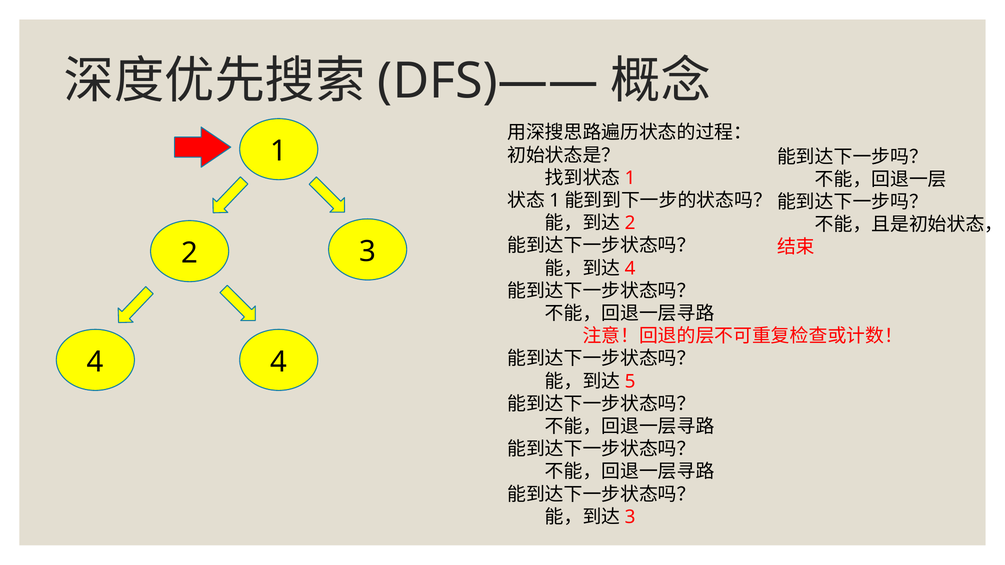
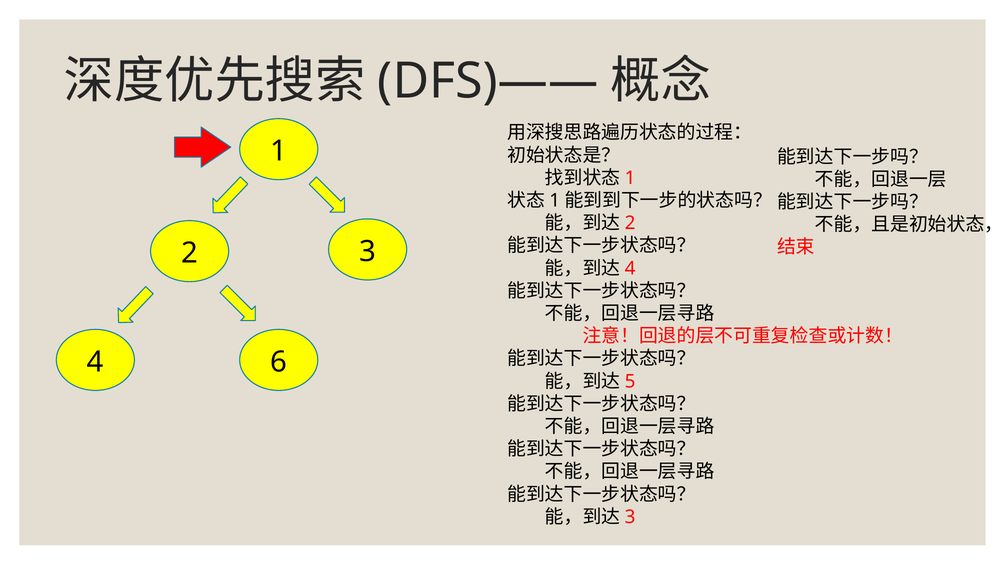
4 4: 4 -> 6
